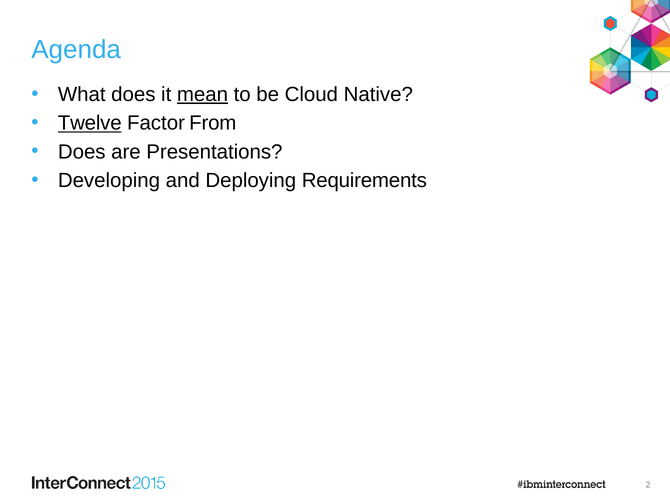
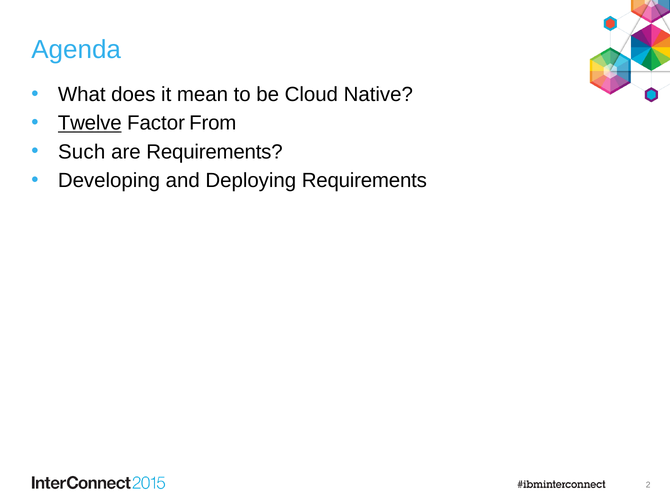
mean underline: present -> none
Does at (82, 152): Does -> Such
are Presentations: Presentations -> Requirements
